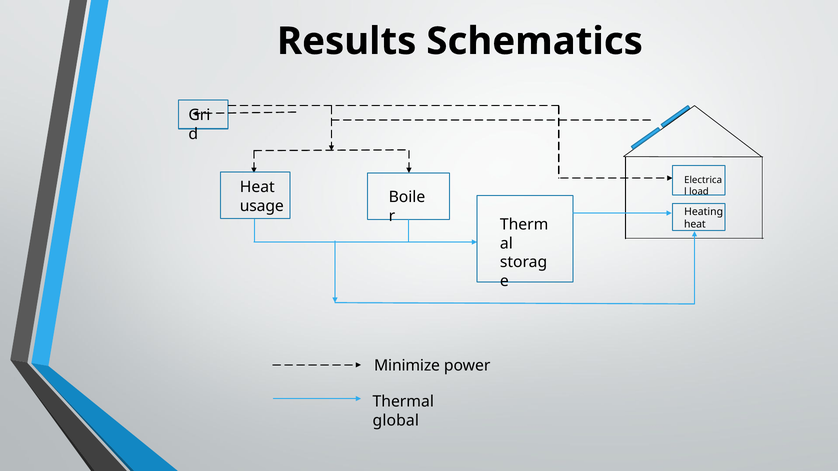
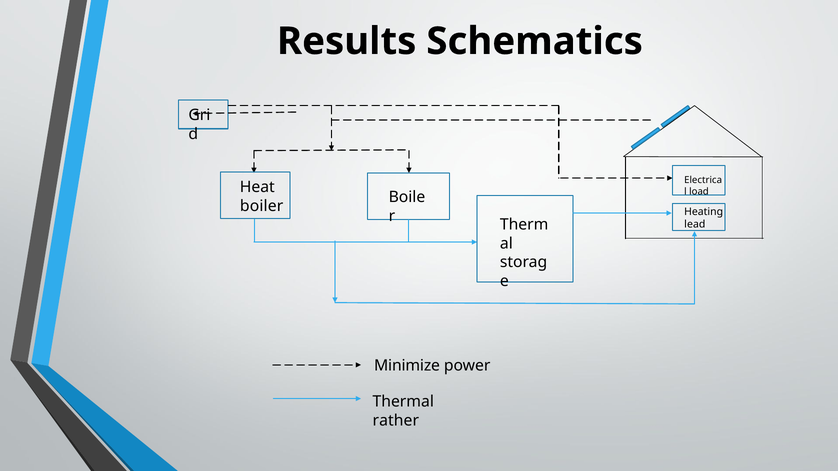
usage: usage -> boiler
heat at (695, 225): heat -> lead
global: global -> rather
